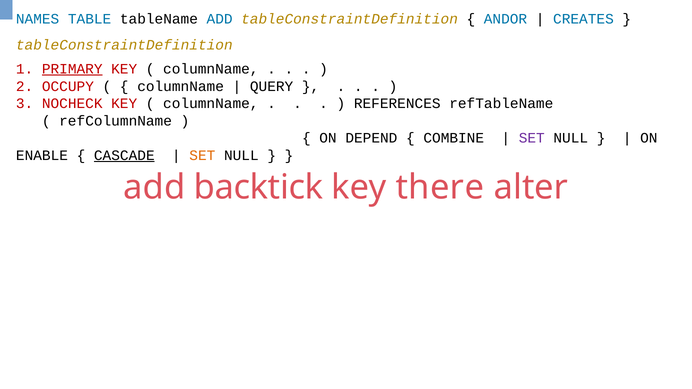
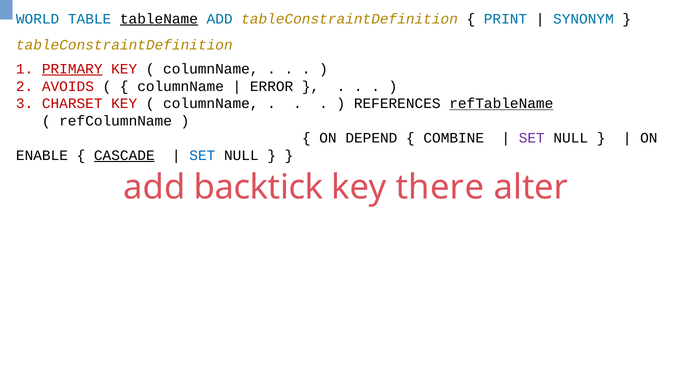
NAMES: NAMES -> WORLD
tableName underline: none -> present
ANDOR: ANDOR -> PRINT
CREATES: CREATES -> SYNONYM
OCCUPY: OCCUPY -> AVOIDS
QUERY: QUERY -> ERROR
NOCHECK: NOCHECK -> CHARSET
refTableName underline: none -> present
SET at (202, 156) colour: orange -> blue
